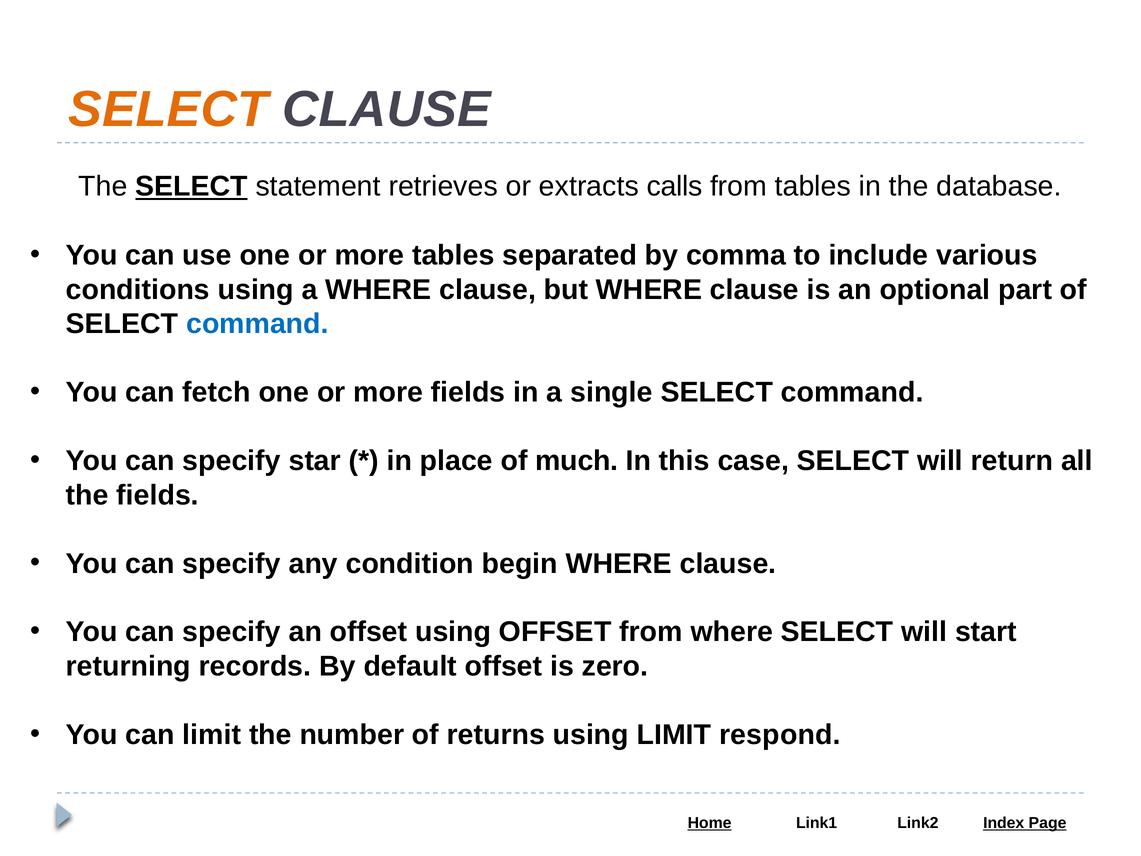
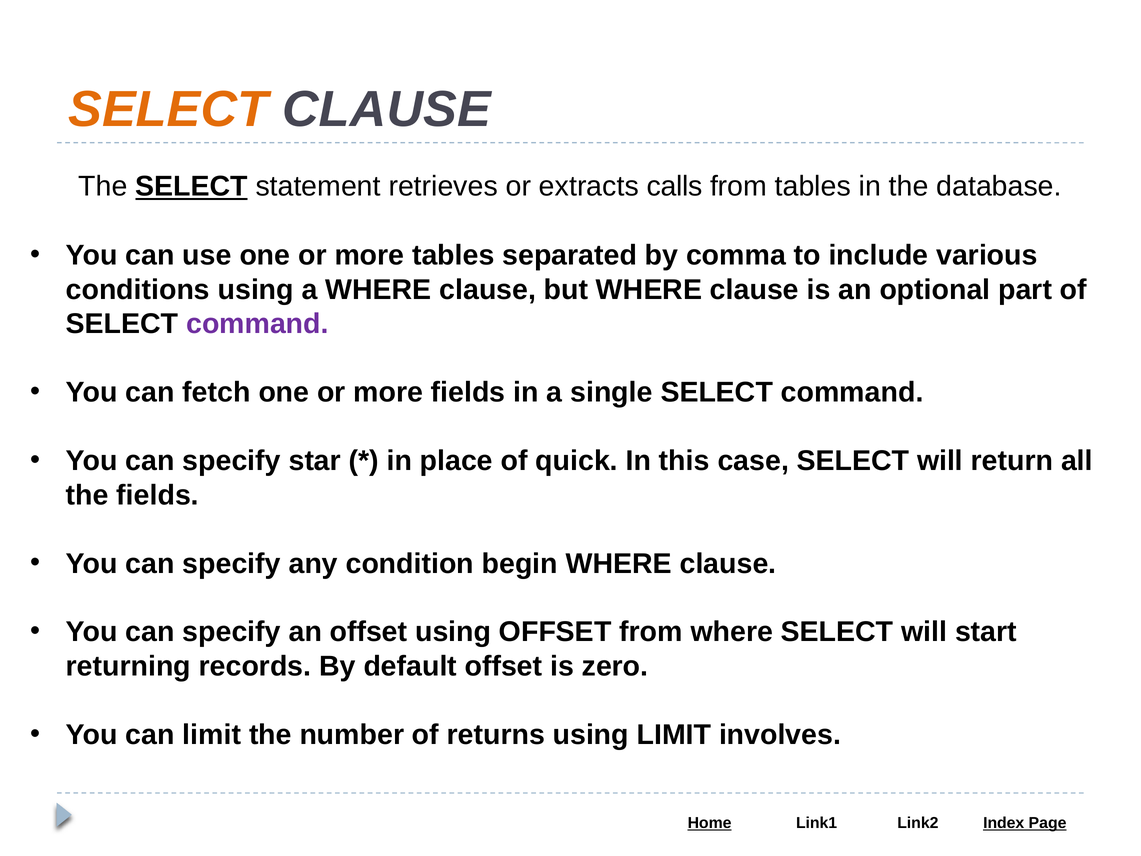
command at (257, 324) colour: blue -> purple
much: much -> quick
respond: respond -> involves
